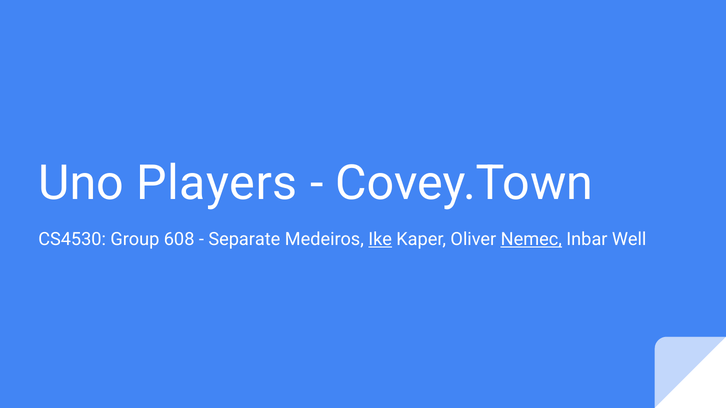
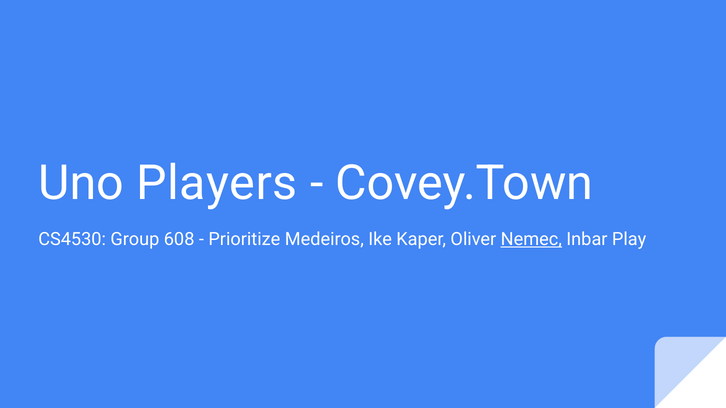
Separate: Separate -> Prioritize
Ike underline: present -> none
Well: Well -> Play
